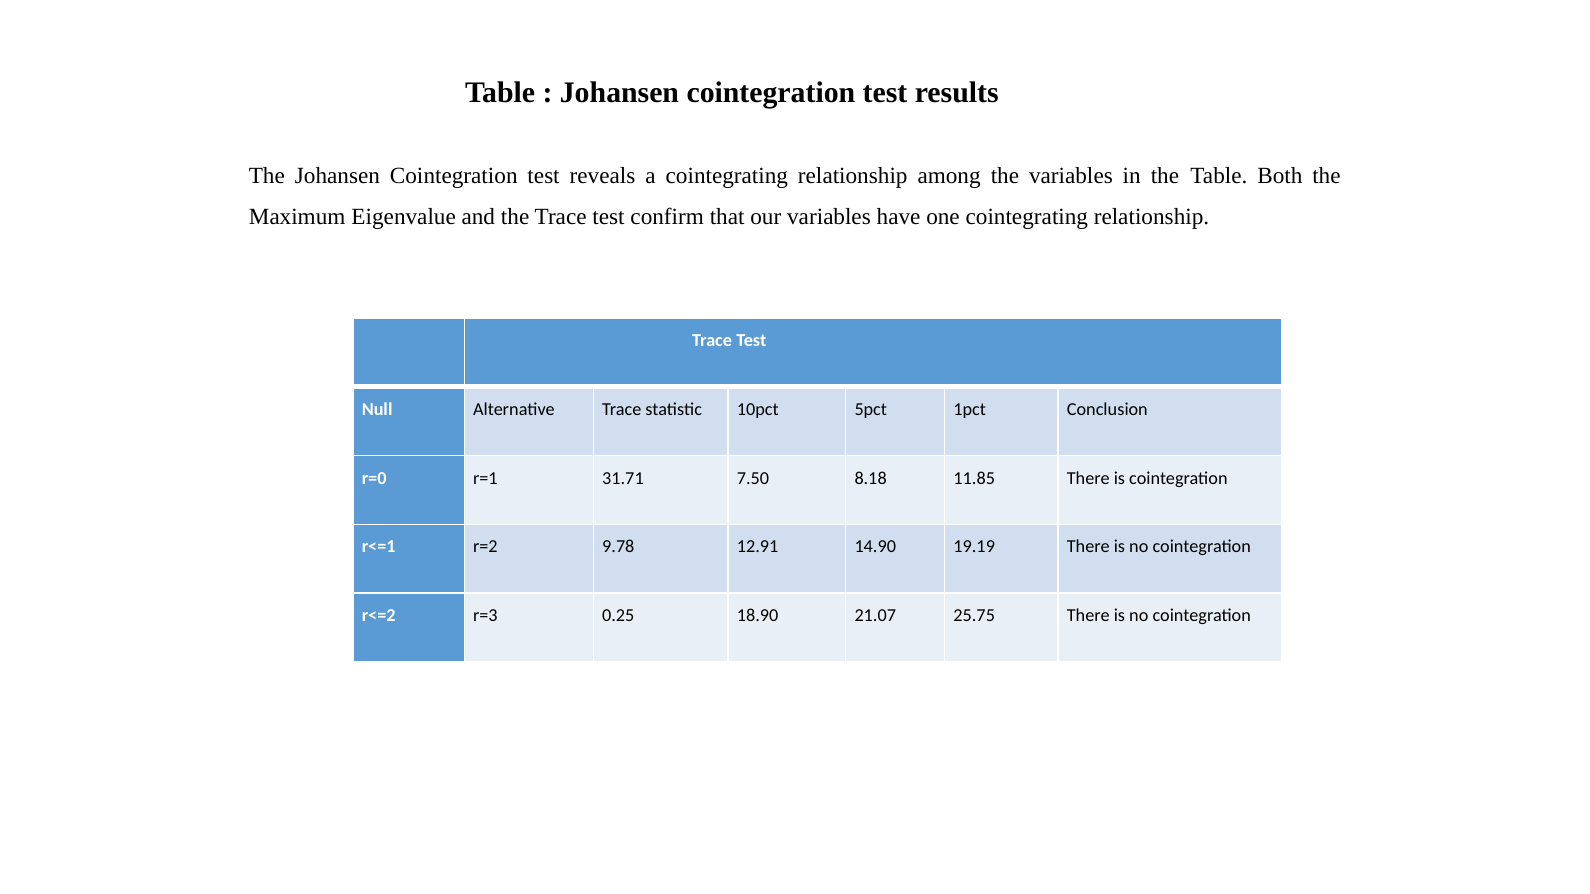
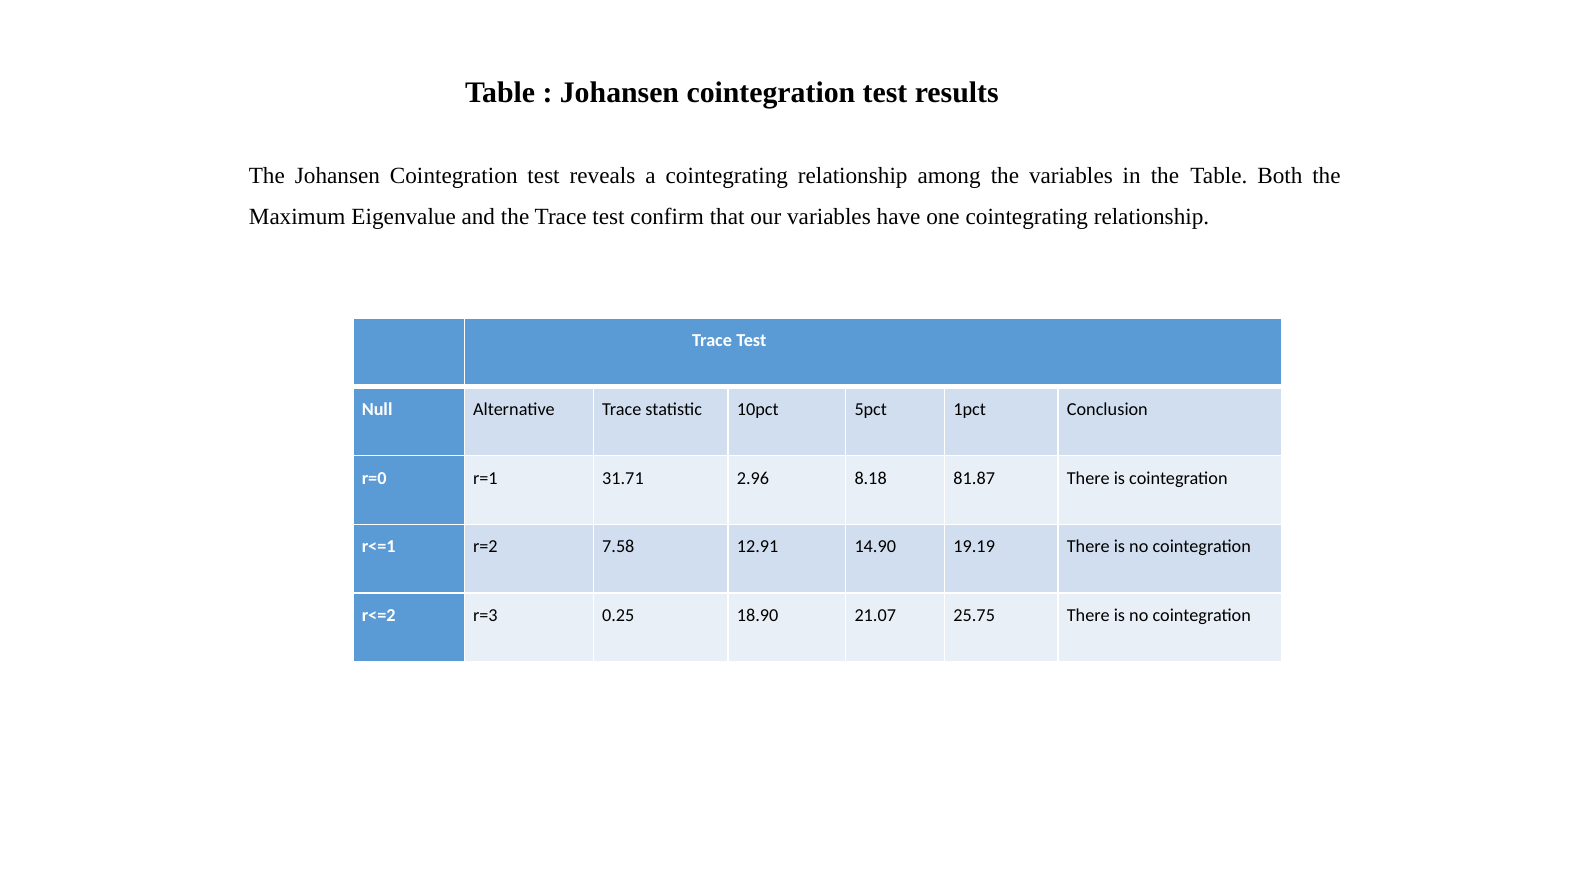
7.50: 7.50 -> 2.96
11.85: 11.85 -> 81.87
9.78: 9.78 -> 7.58
